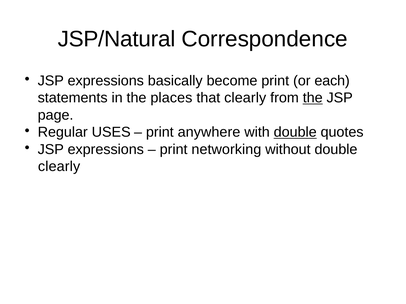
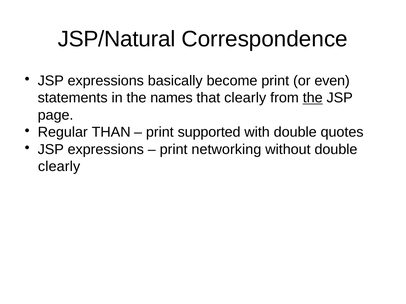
each: each -> even
places: places -> names
USES: USES -> THAN
anywhere: anywhere -> supported
double at (295, 132) underline: present -> none
